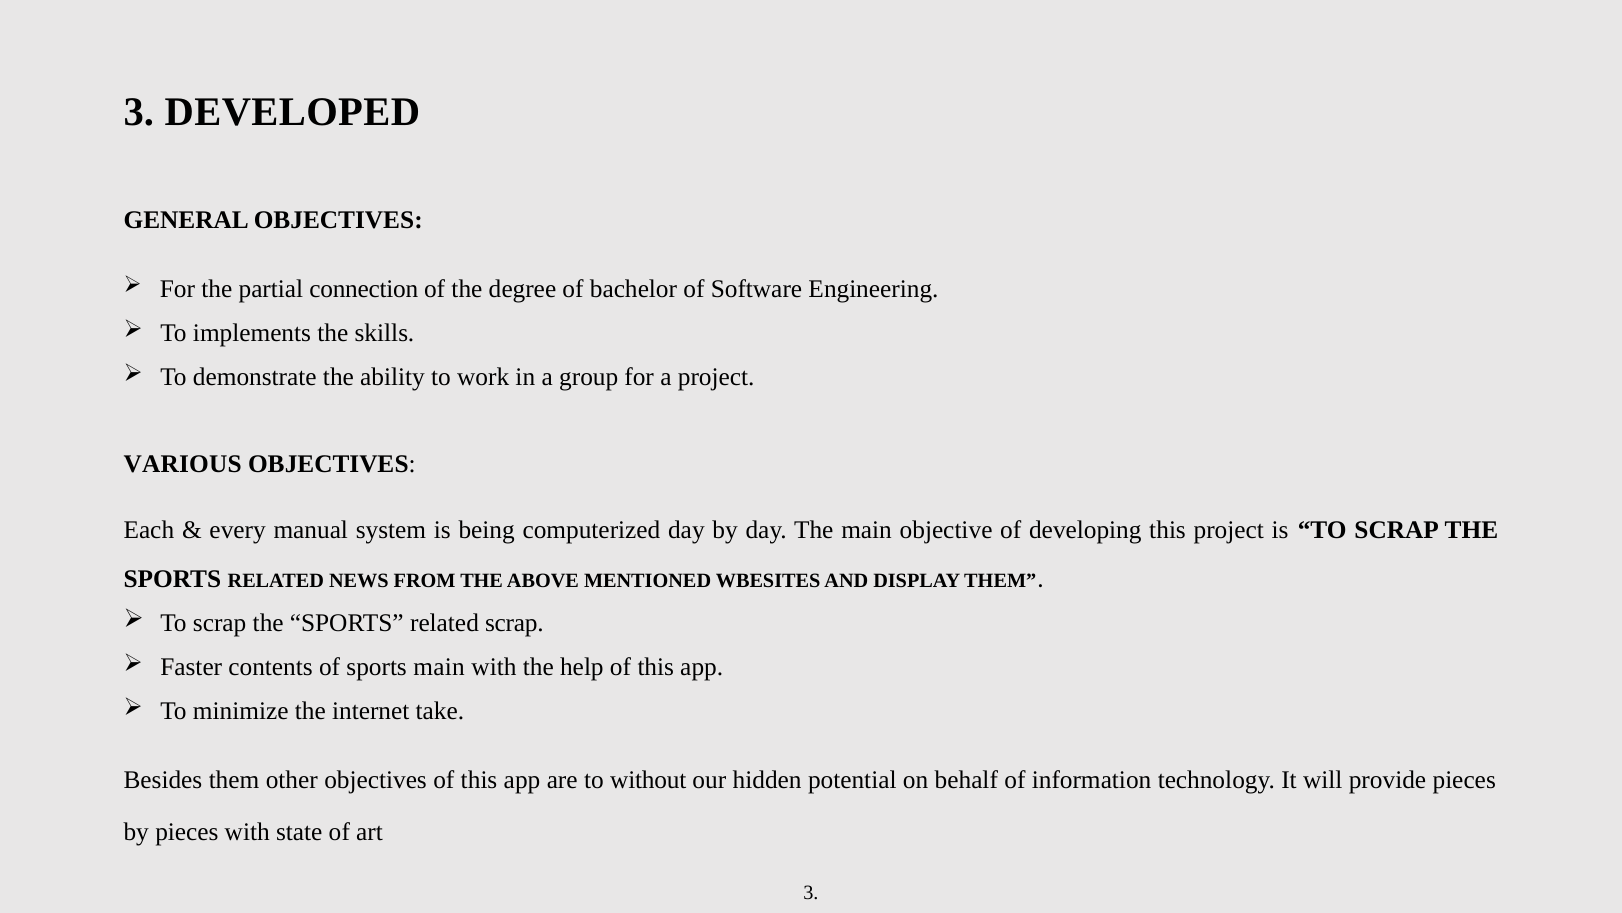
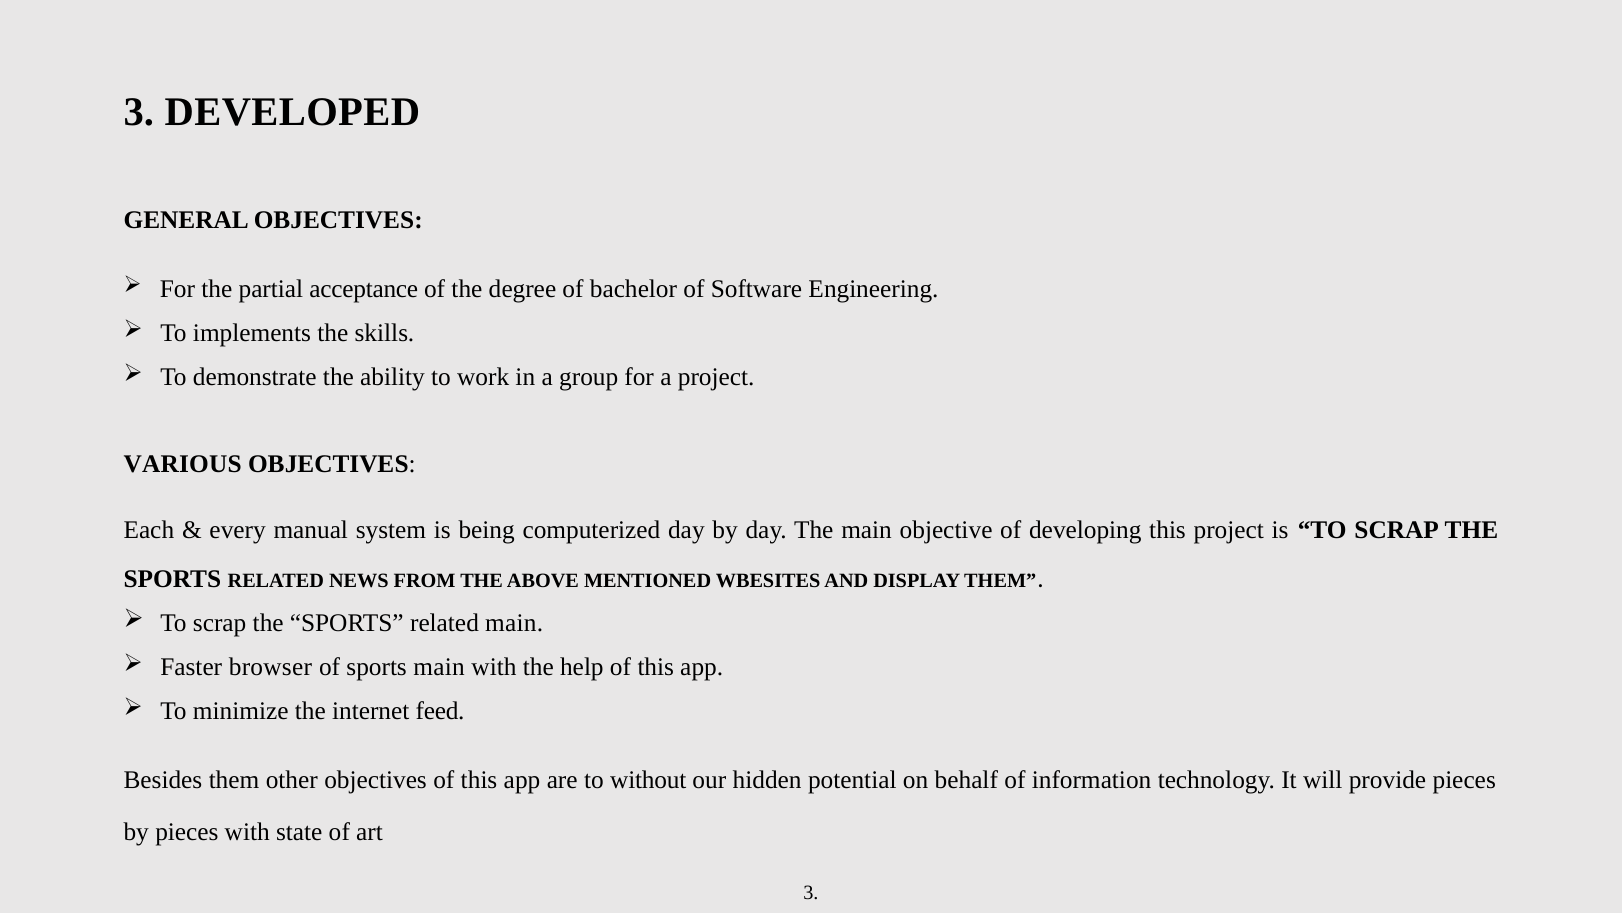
connection: connection -> acceptance
related scrap: scrap -> main
contents: contents -> browser
take: take -> feed
